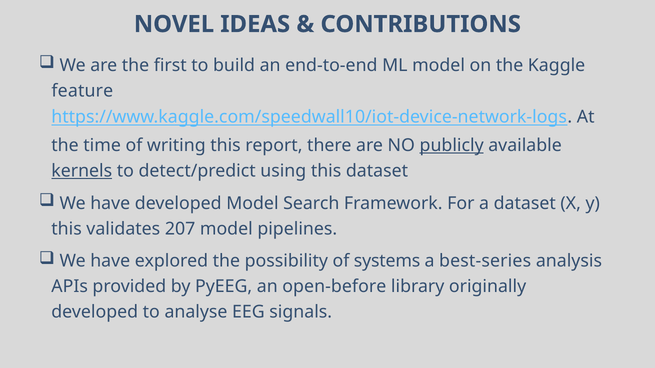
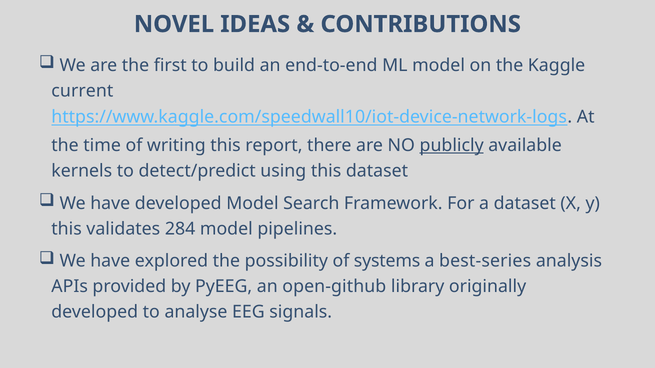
feature: feature -> current
kernels underline: present -> none
207: 207 -> 284
open-before: open-before -> open-github
